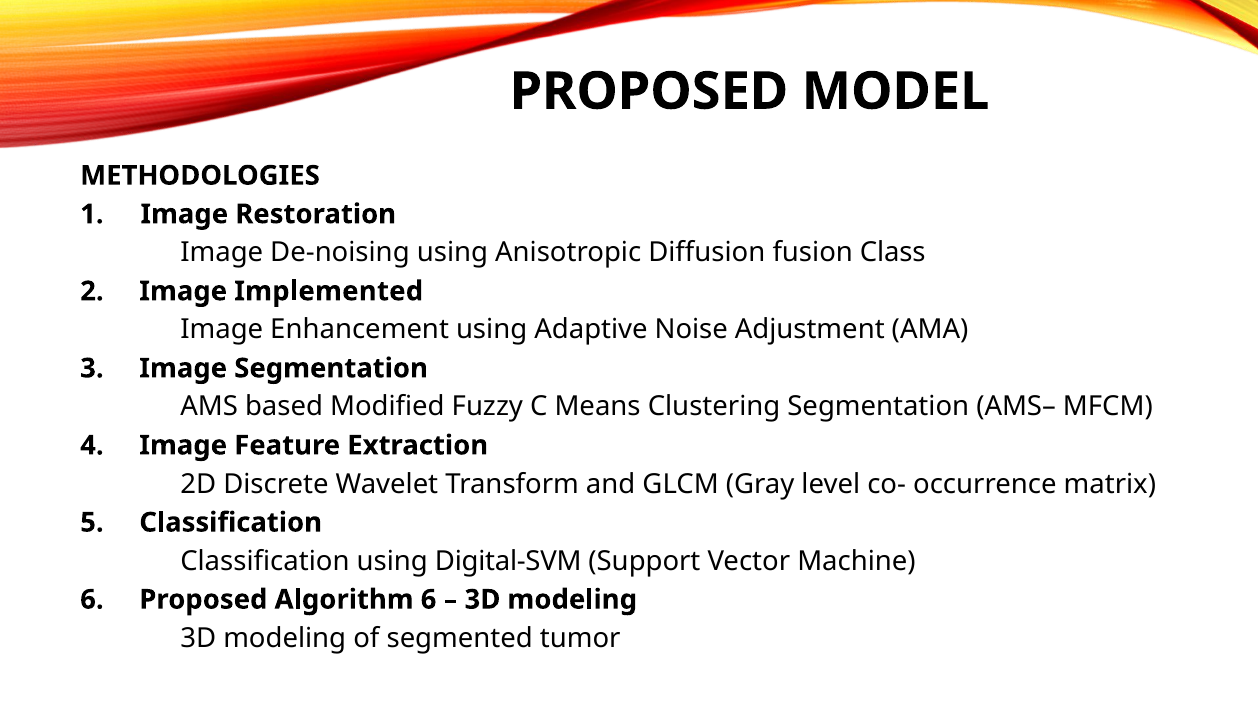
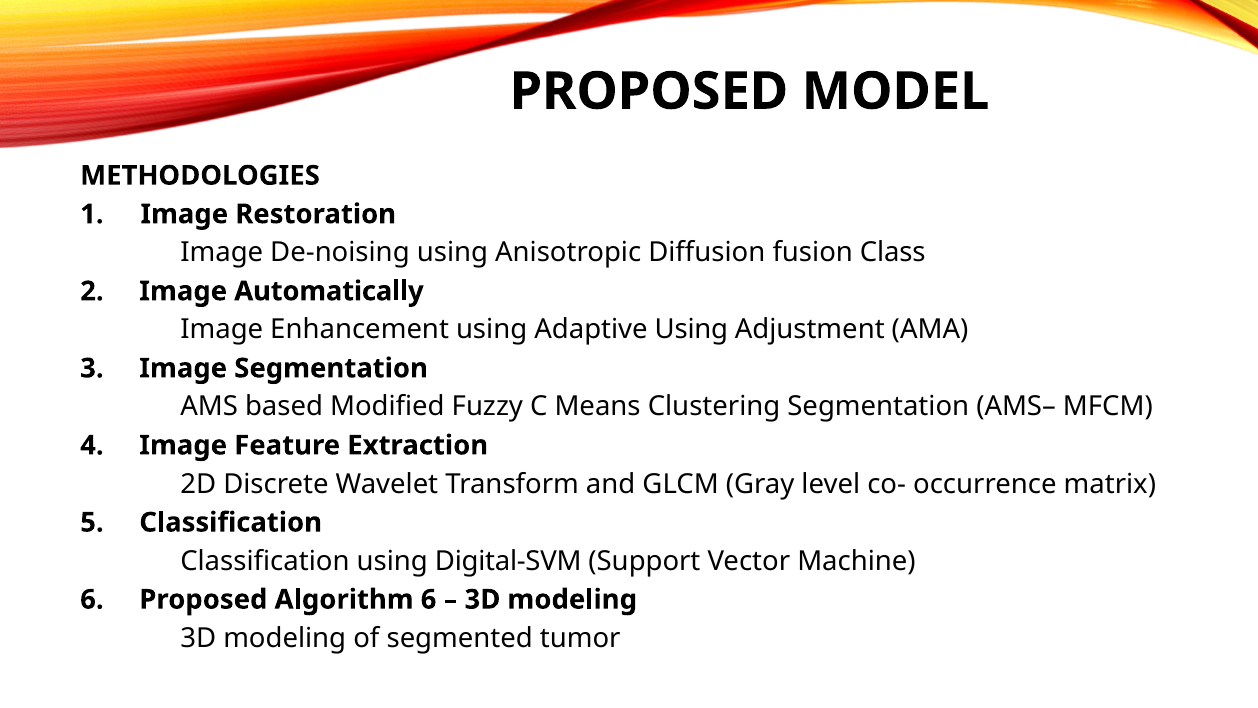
Implemented: Implemented -> Automatically
Adaptive Noise: Noise -> Using
